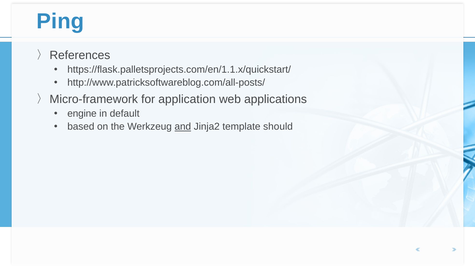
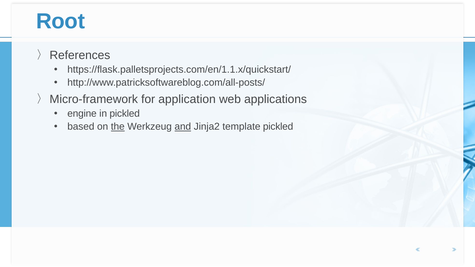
Ping: Ping -> Root
in default: default -> pickled
the underline: none -> present
template should: should -> pickled
